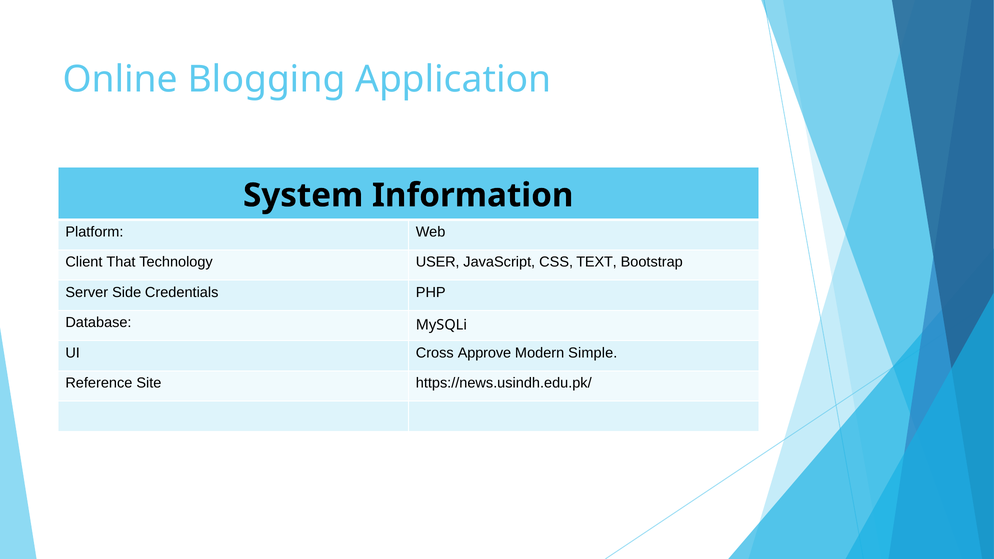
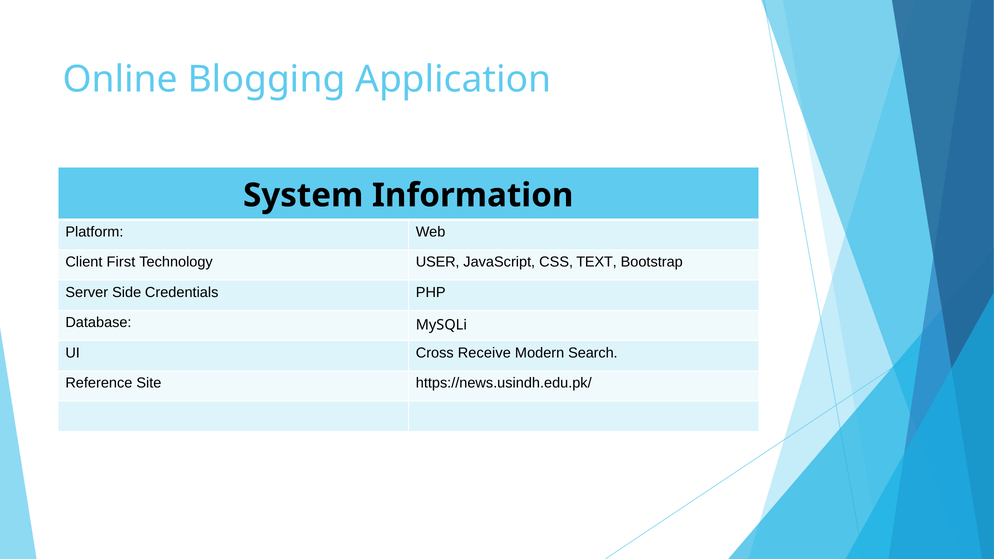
That: That -> First
Approve: Approve -> Receive
Simple: Simple -> Search
